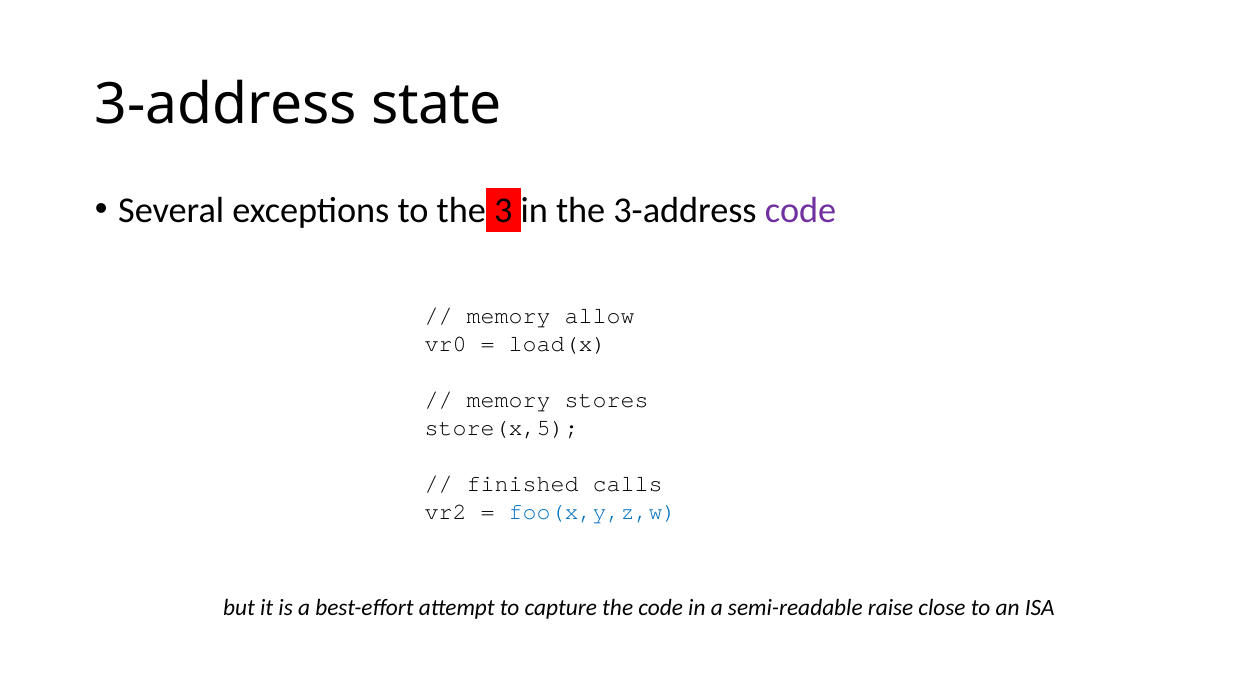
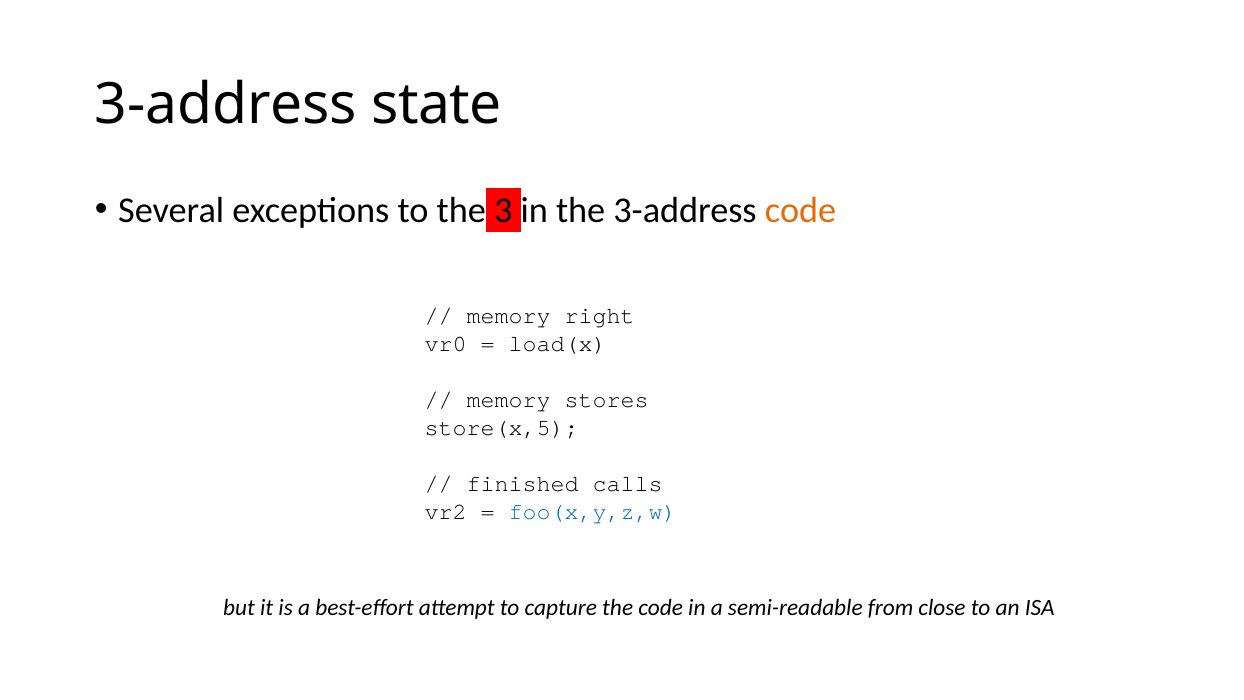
code at (801, 210) colour: purple -> orange
allow: allow -> right
raise: raise -> from
